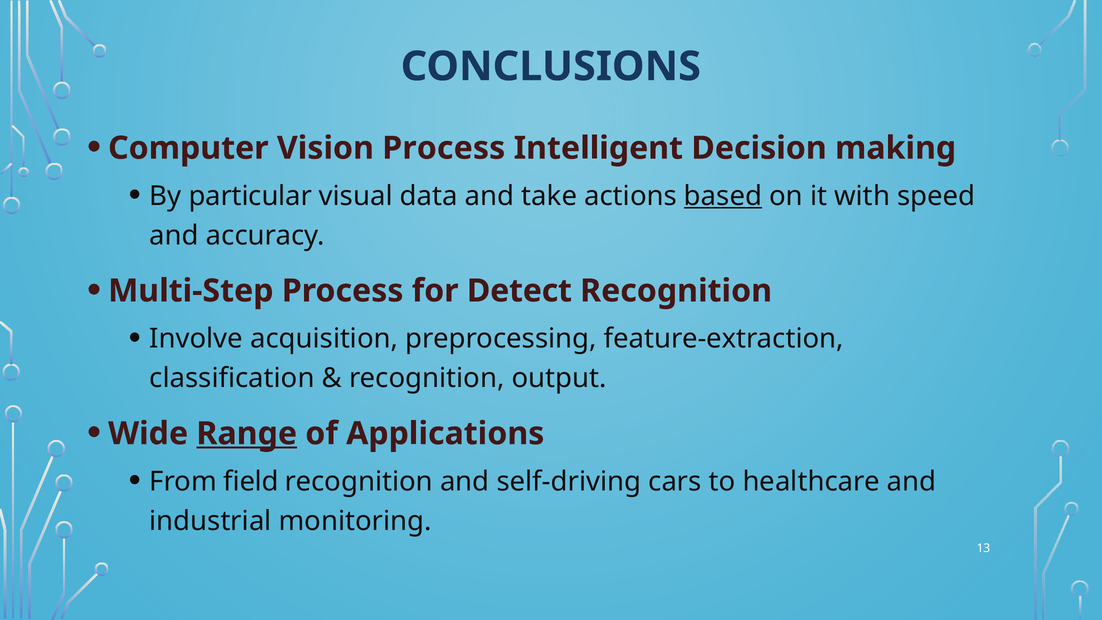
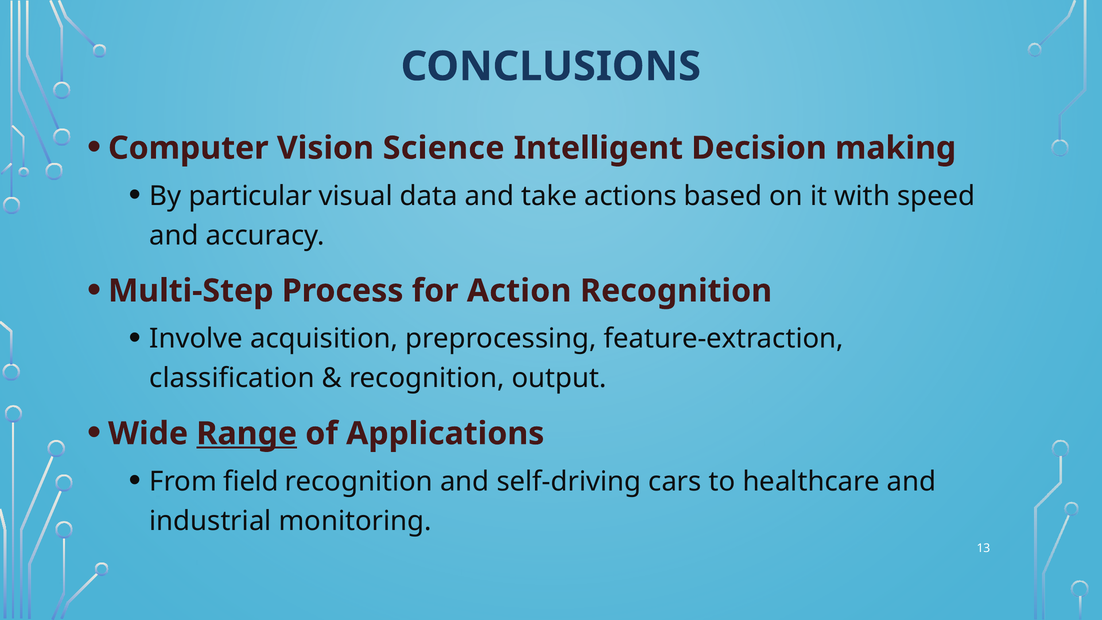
Vision Process: Process -> Science
based underline: present -> none
Detect: Detect -> Action
